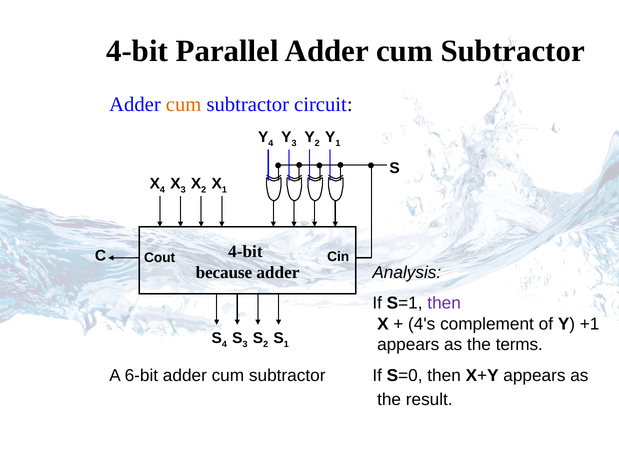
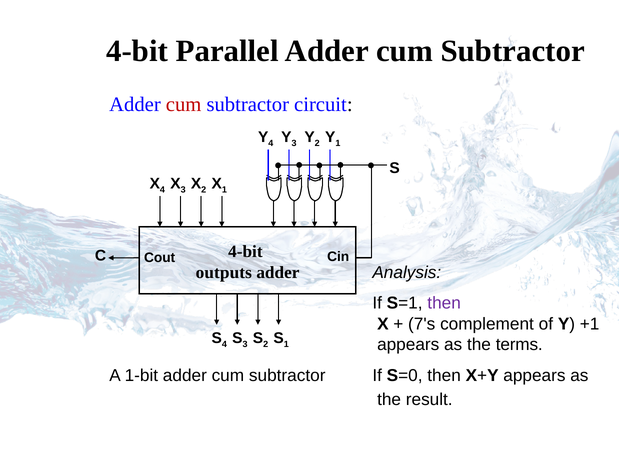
cum at (184, 105) colour: orange -> red
because: because -> outputs
4's: 4's -> 7's
6-bit: 6-bit -> 1-bit
